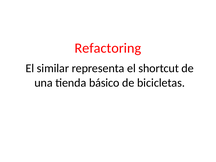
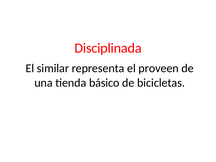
Refactoring: Refactoring -> Disciplinada
shortcut: shortcut -> proveen
